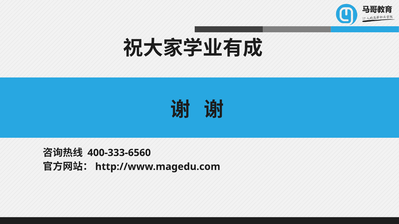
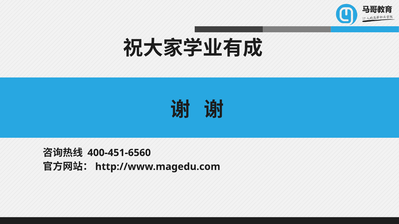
400-333-6560: 400-333-6560 -> 400-451-6560
